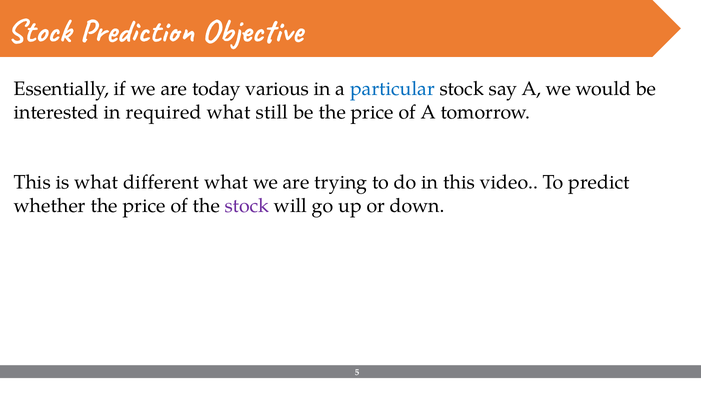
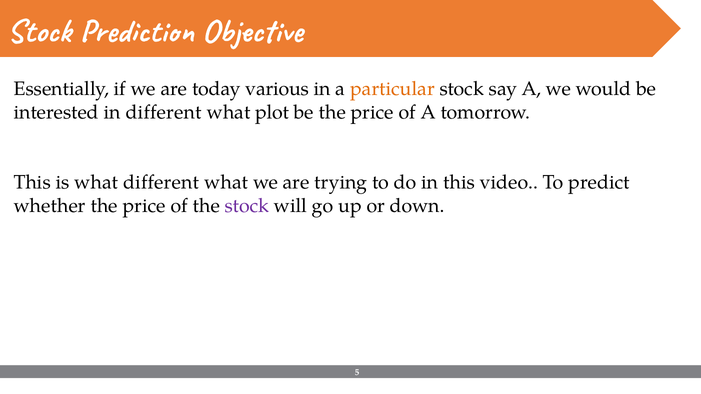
particular colour: blue -> orange
in required: required -> different
still: still -> plot
